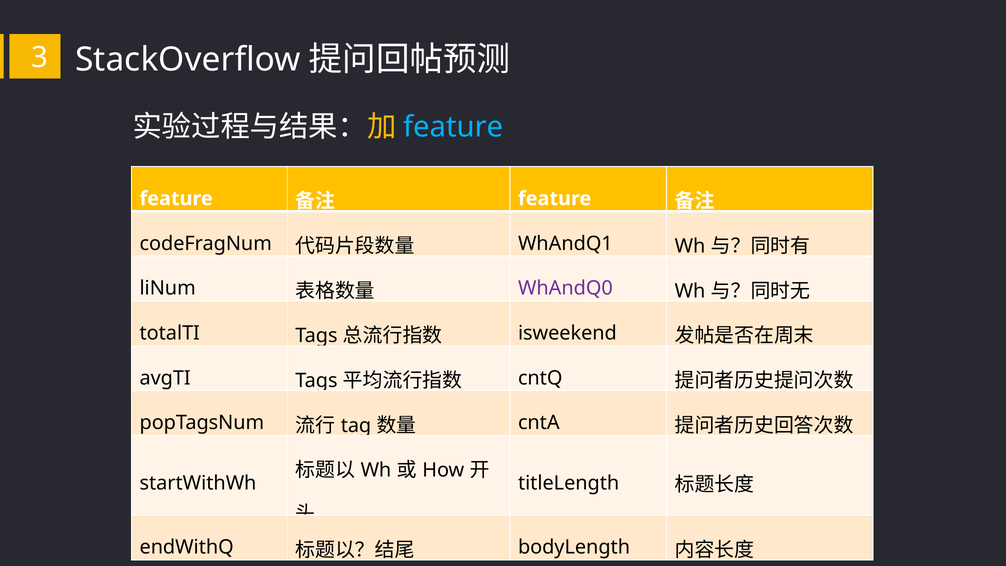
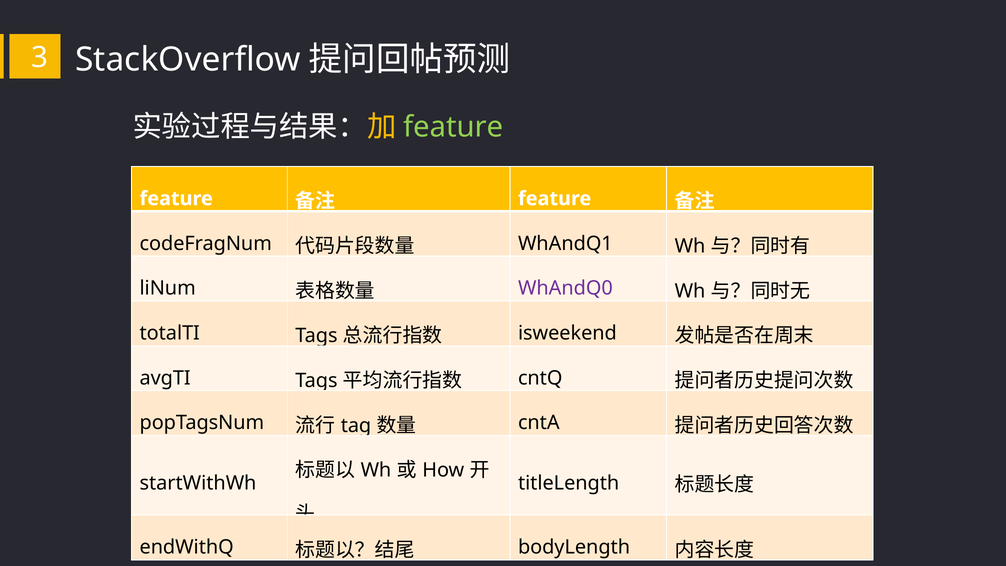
feature at (453, 127) colour: light blue -> light green
